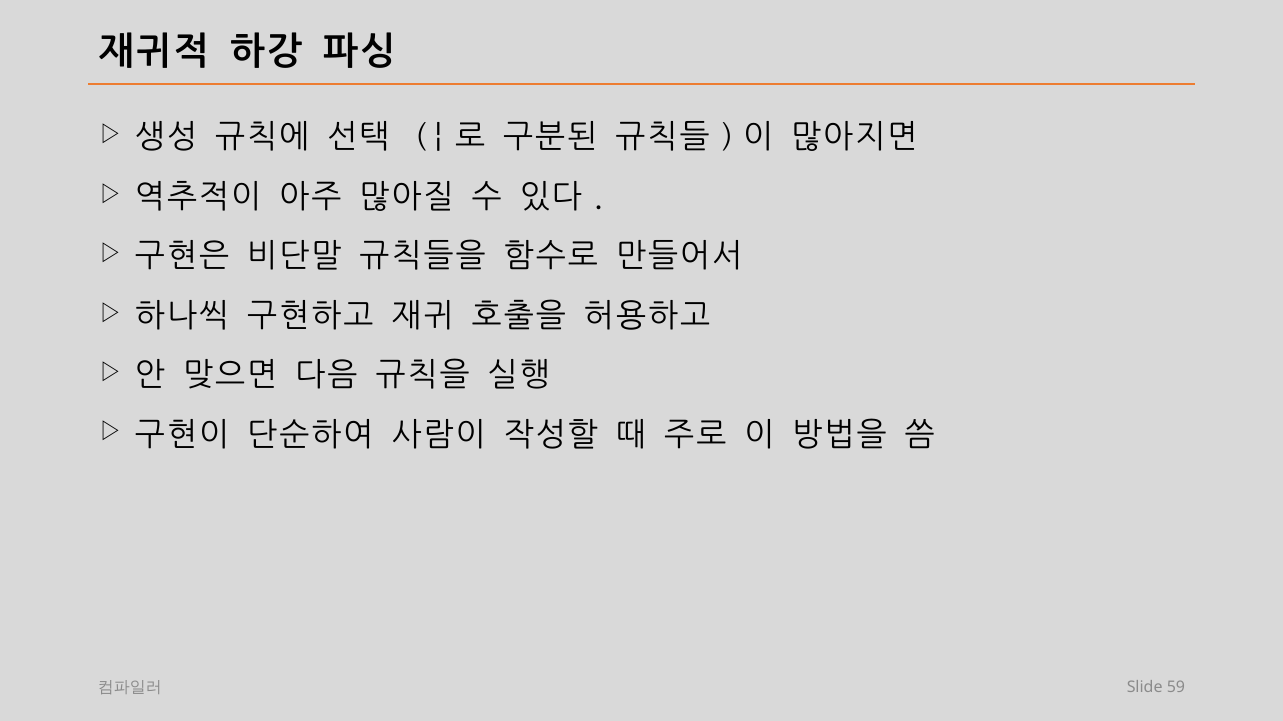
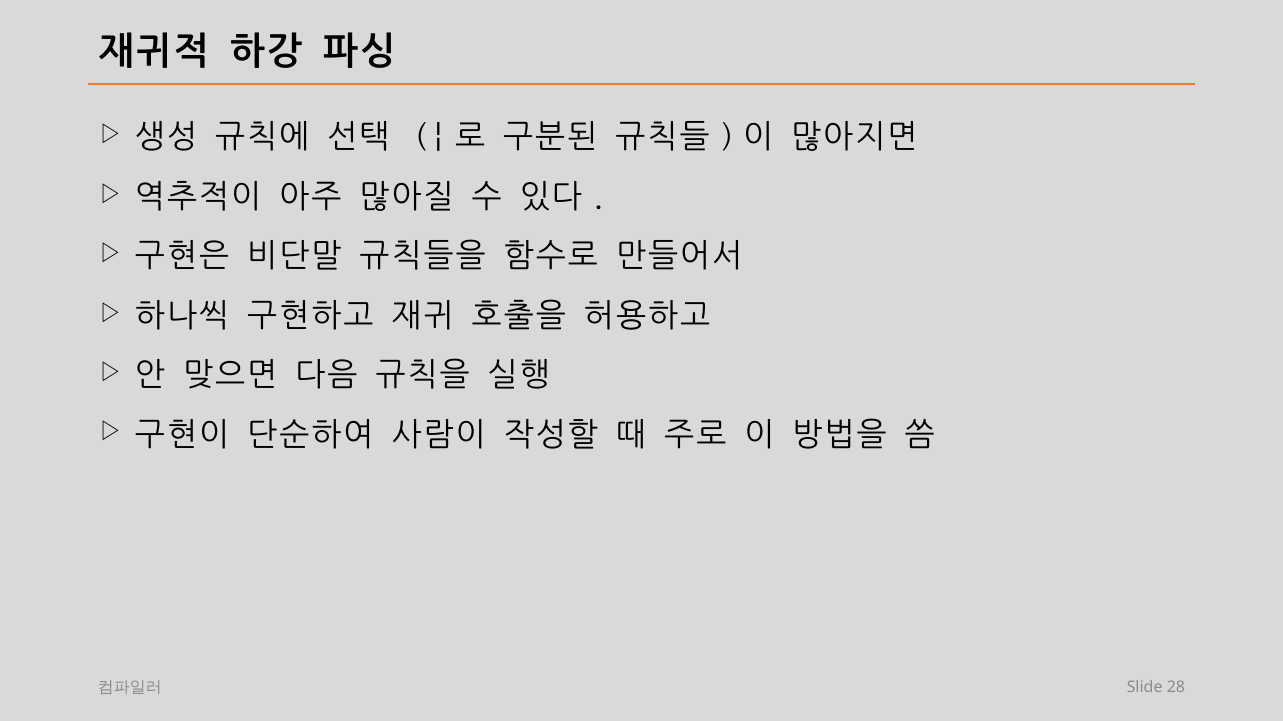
59: 59 -> 28
